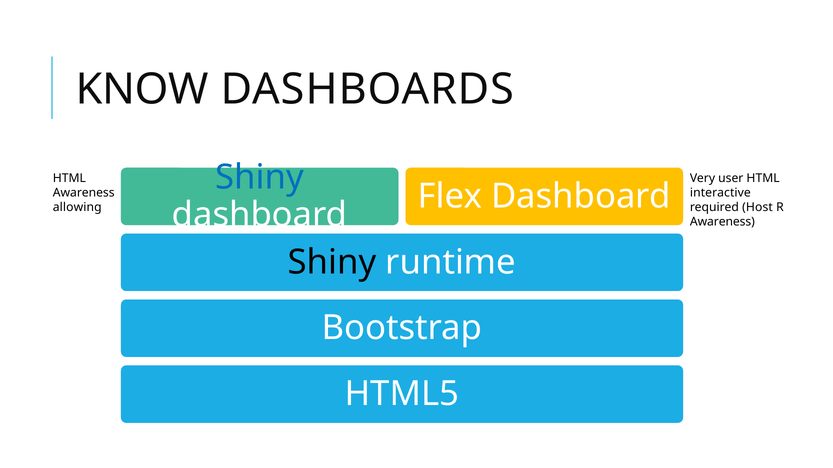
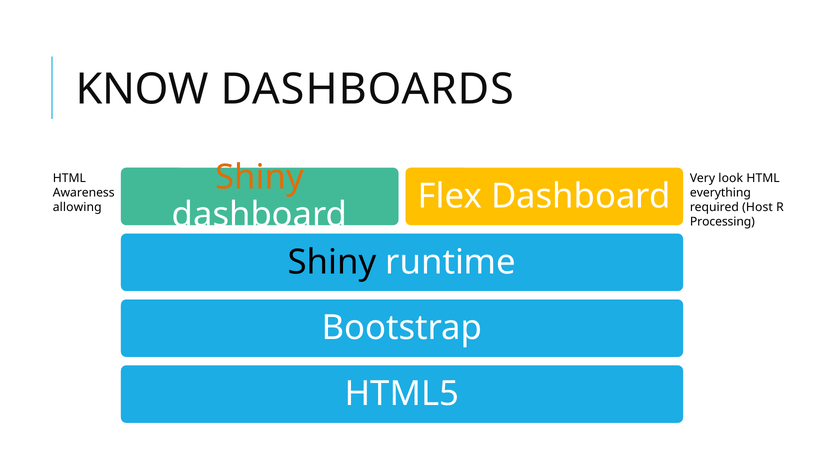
Shiny at (260, 178) colour: blue -> orange
user: user -> look
interactive: interactive -> everything
Awareness at (722, 222): Awareness -> Processing
